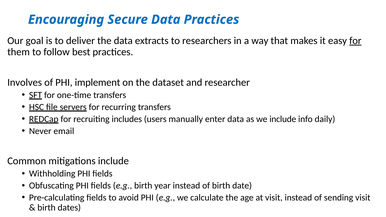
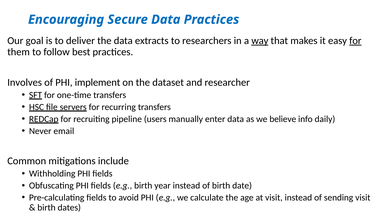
way underline: none -> present
includes: includes -> pipeline
we include: include -> believe
